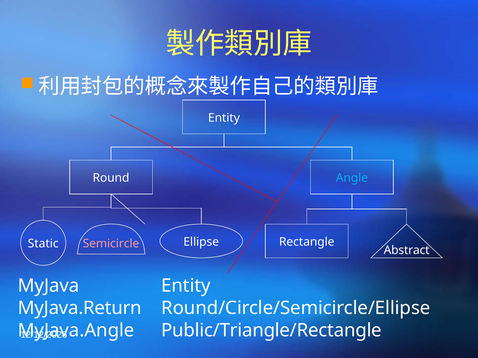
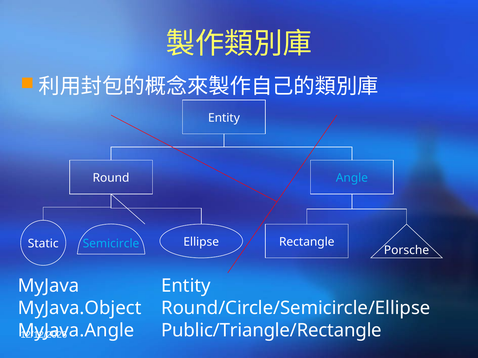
Semicircle colour: pink -> light blue
Abstract: Abstract -> Porsche
MyJava.Return: MyJava.Return -> MyJava.Object
